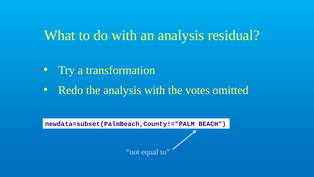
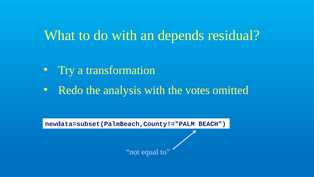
an analysis: analysis -> depends
